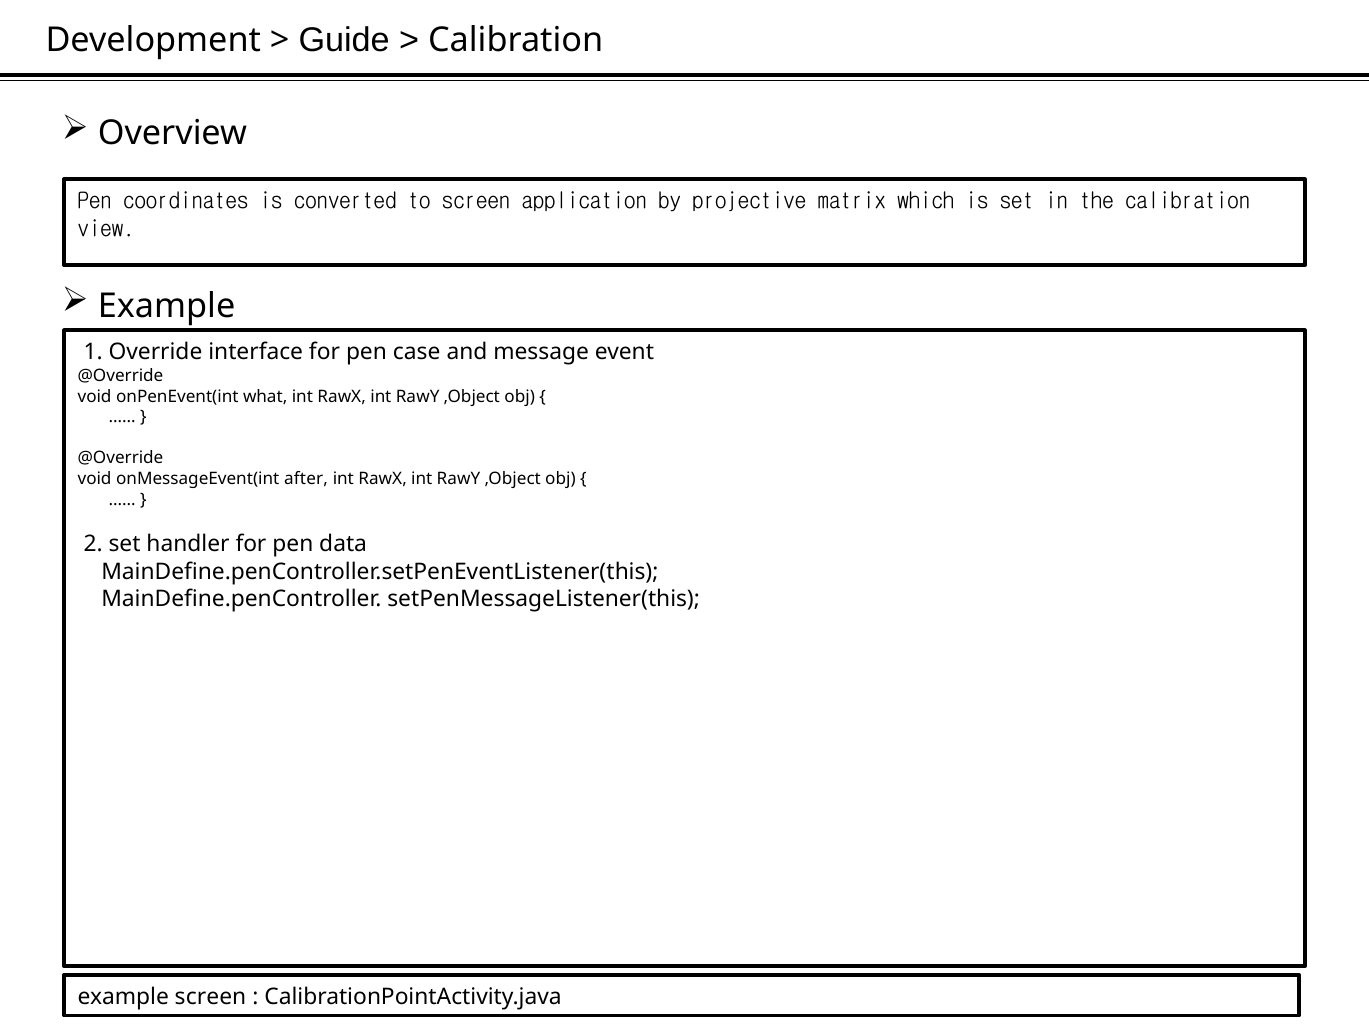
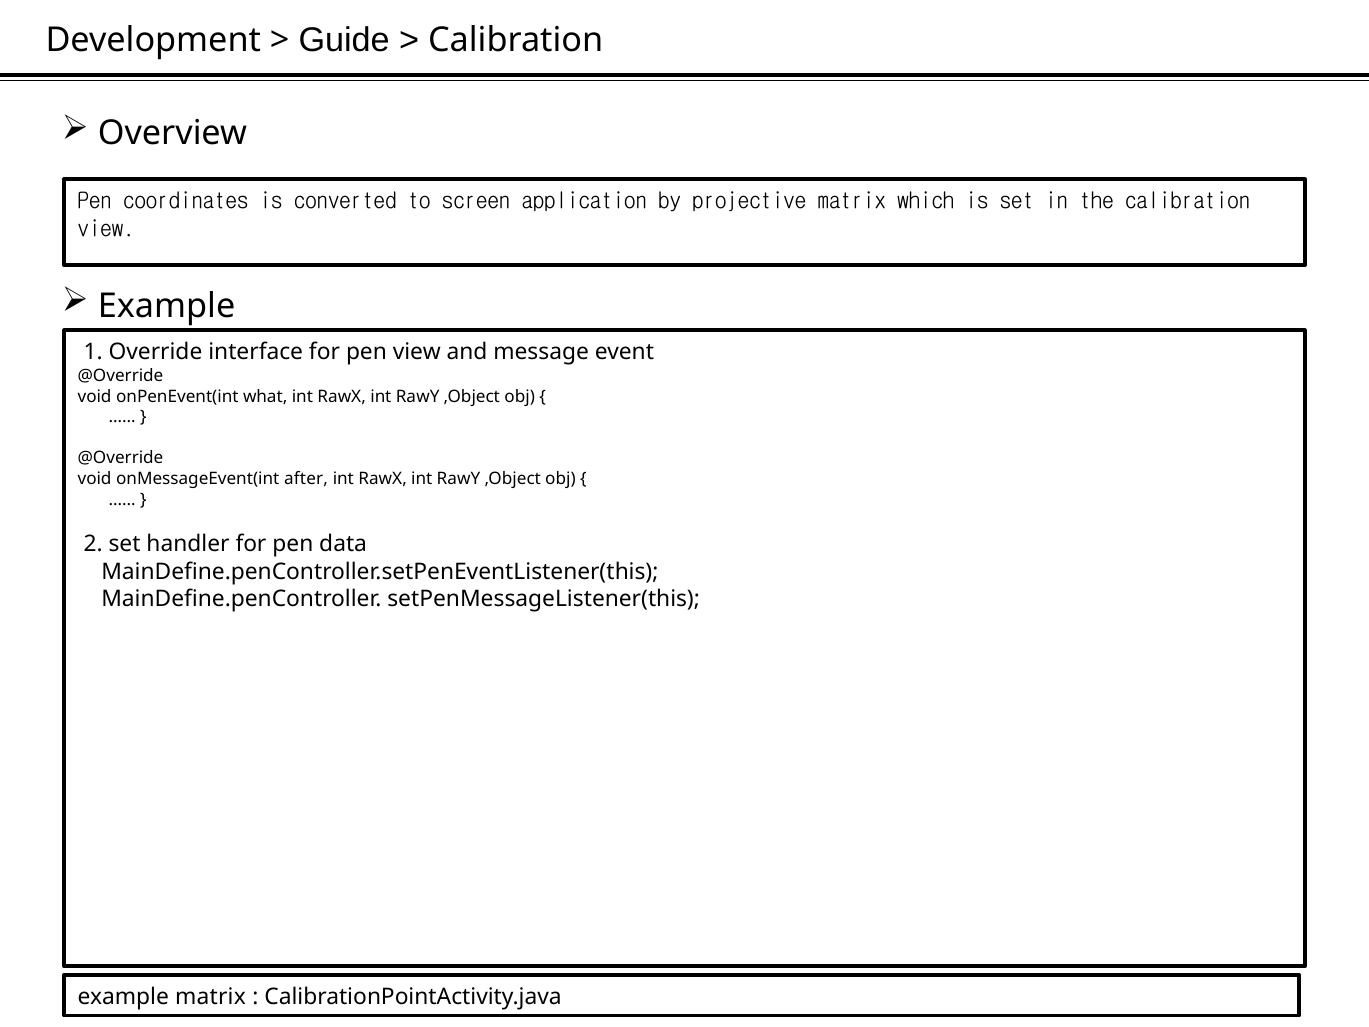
pen case: case -> view
example screen: screen -> matrix
